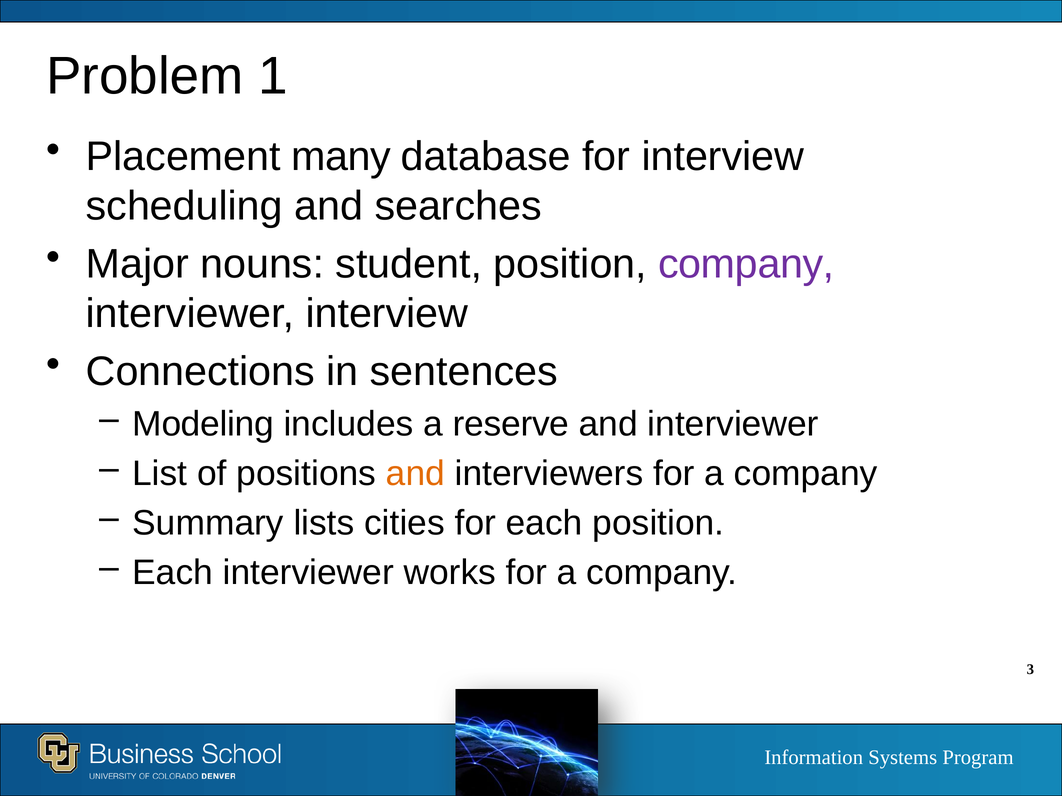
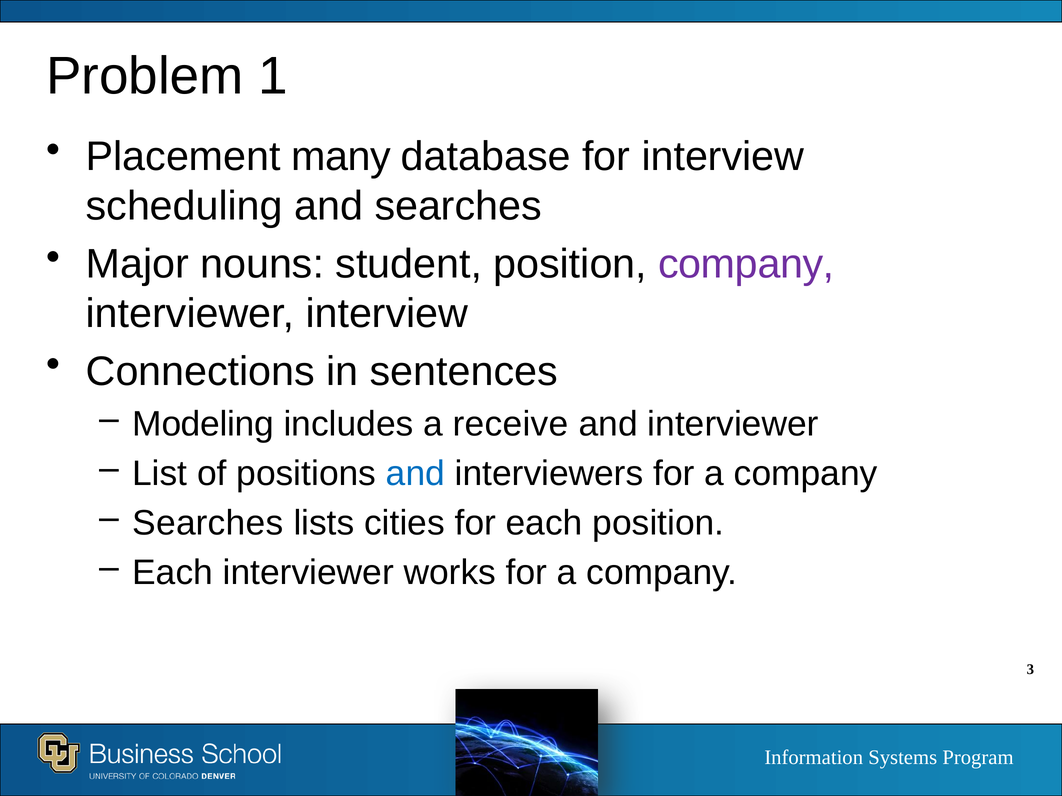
reserve: reserve -> receive
and at (415, 474) colour: orange -> blue
Summary at (208, 524): Summary -> Searches
